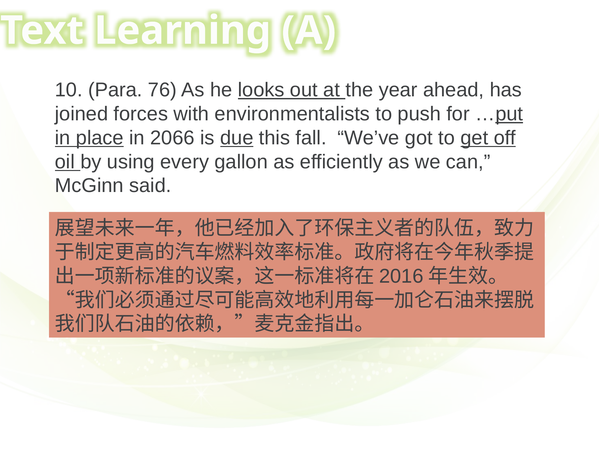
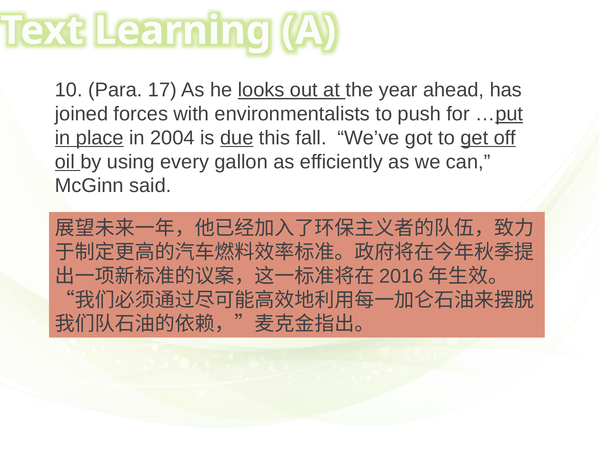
76: 76 -> 17
2066: 2066 -> 2004
